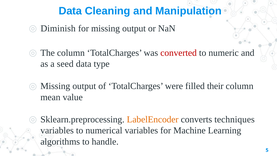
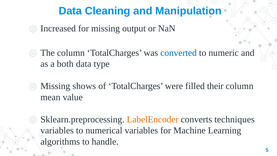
Diminish: Diminish -> Increased
converted colour: red -> blue
seed: seed -> both
output at (84, 86): output -> shows
